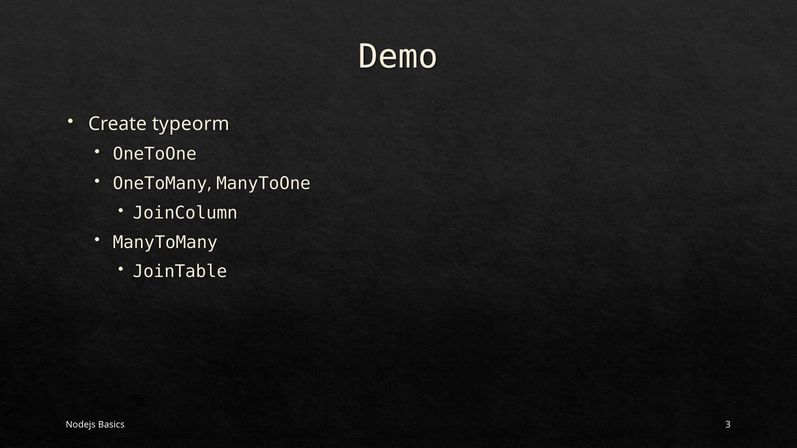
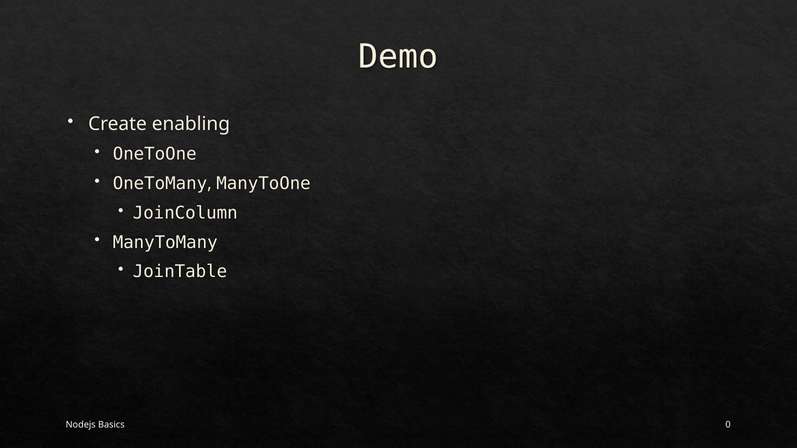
typeorm: typeorm -> enabling
3: 3 -> 0
